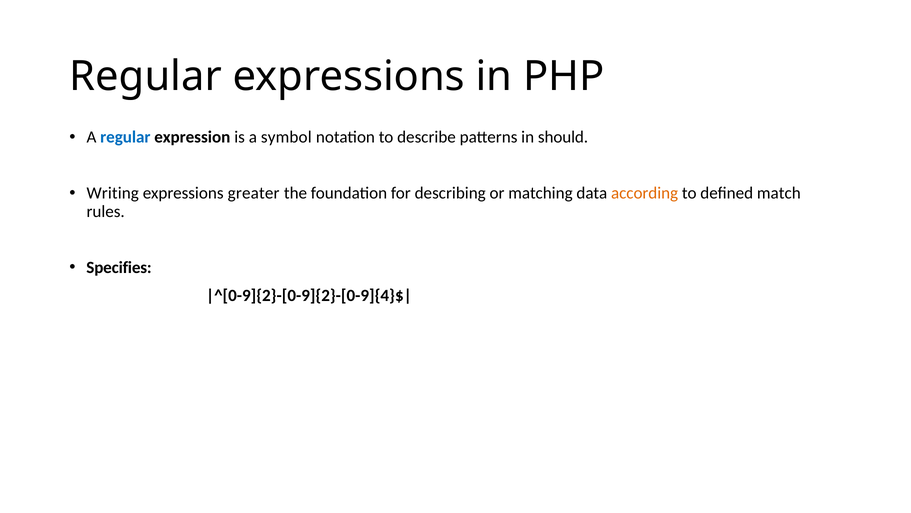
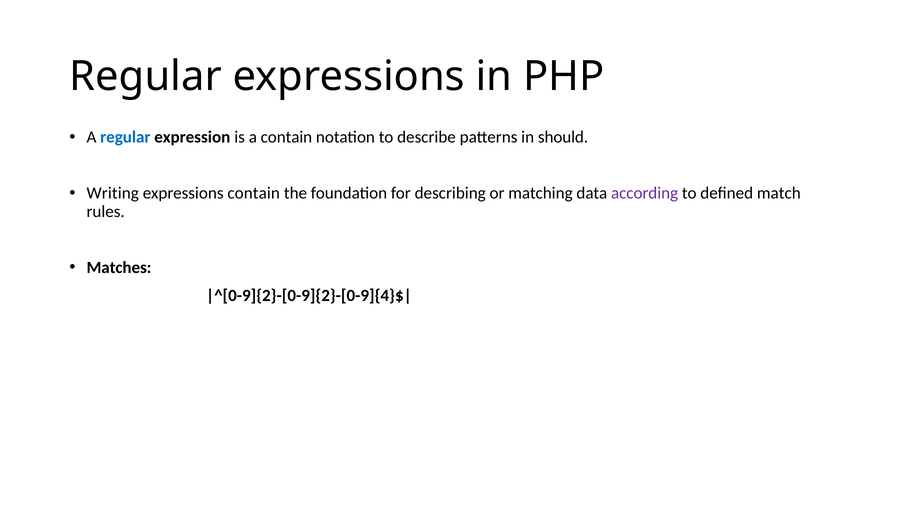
a symbol: symbol -> contain
expressions greater: greater -> contain
according colour: orange -> purple
Specifies: Specifies -> Matches
